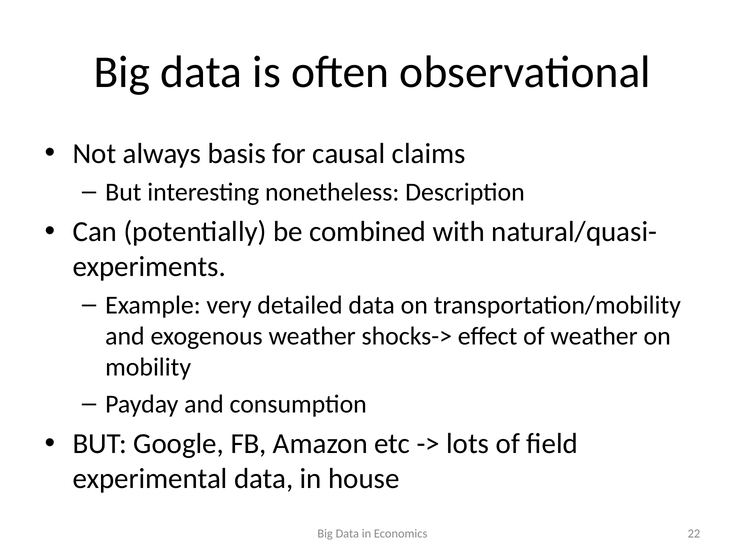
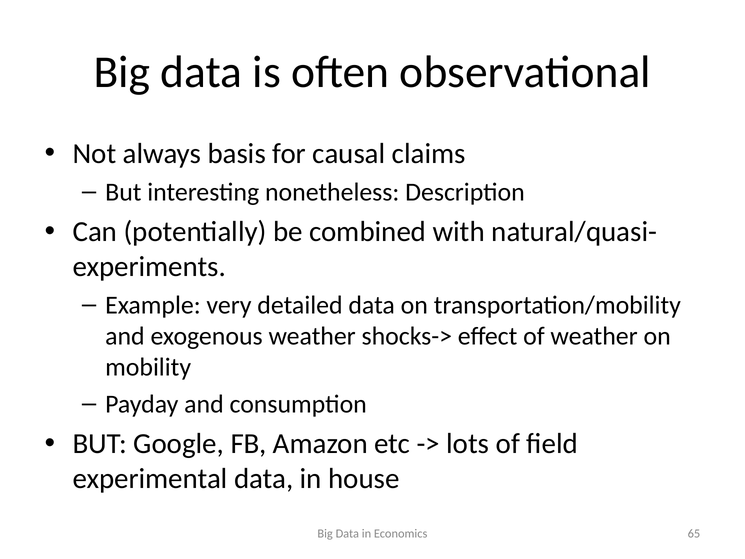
22: 22 -> 65
